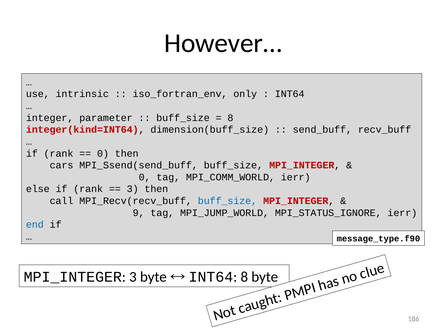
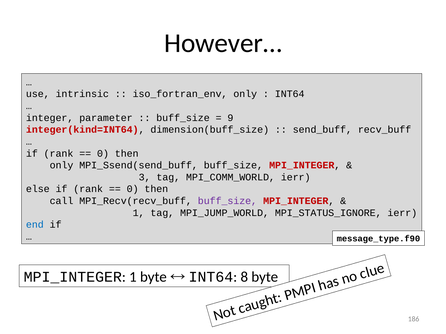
8 at (230, 118): 8 -> 9
cars at (62, 166): cars -> only
0 at (145, 177): 0 -> 3
3 at (133, 189): 3 -> 0
buff_size at (227, 201) colour: blue -> purple
9 at (139, 213): 9 -> 1
MPI_INTEGER 3: 3 -> 1
